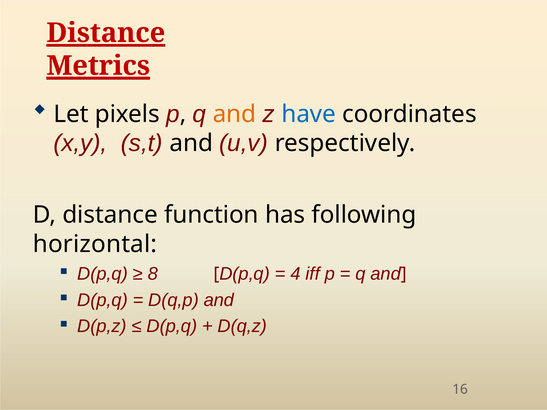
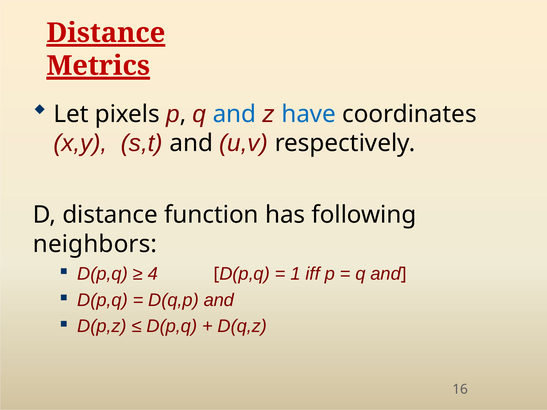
and at (234, 114) colour: orange -> blue
horizontal: horizontal -> neighbors
8: 8 -> 4
4: 4 -> 1
